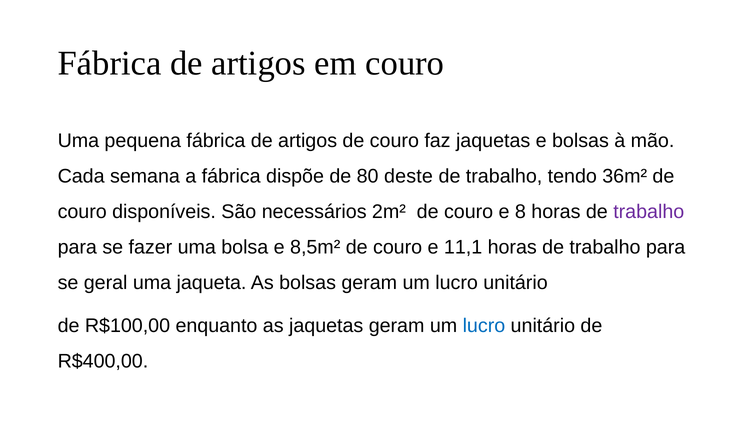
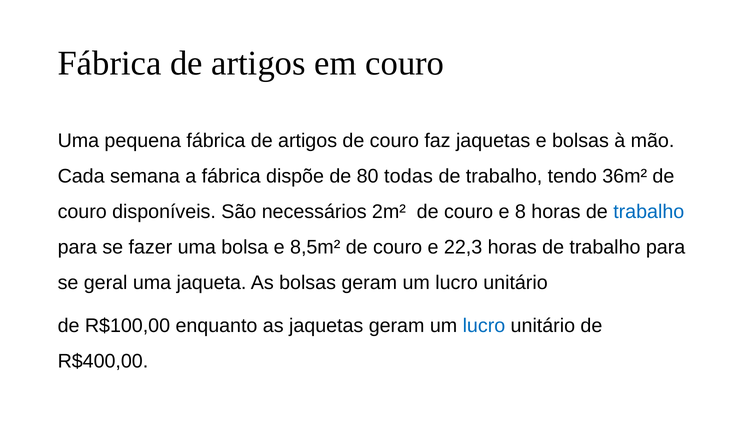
deste: deste -> todas
trabalho at (649, 212) colour: purple -> blue
11,1: 11,1 -> 22,3
